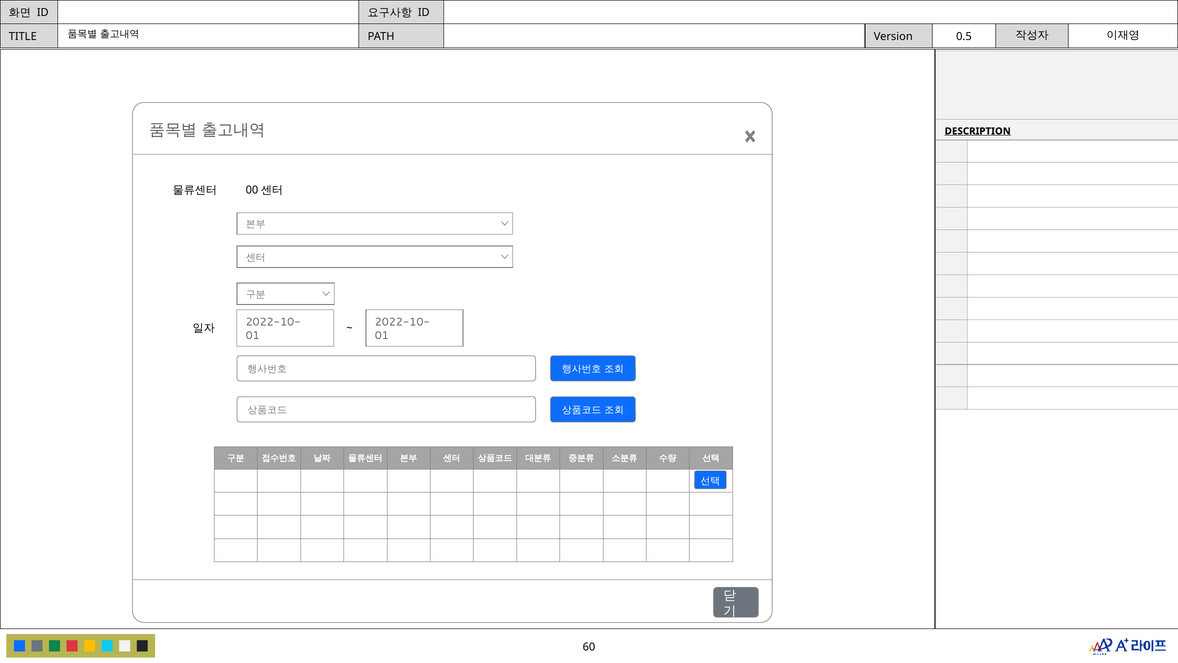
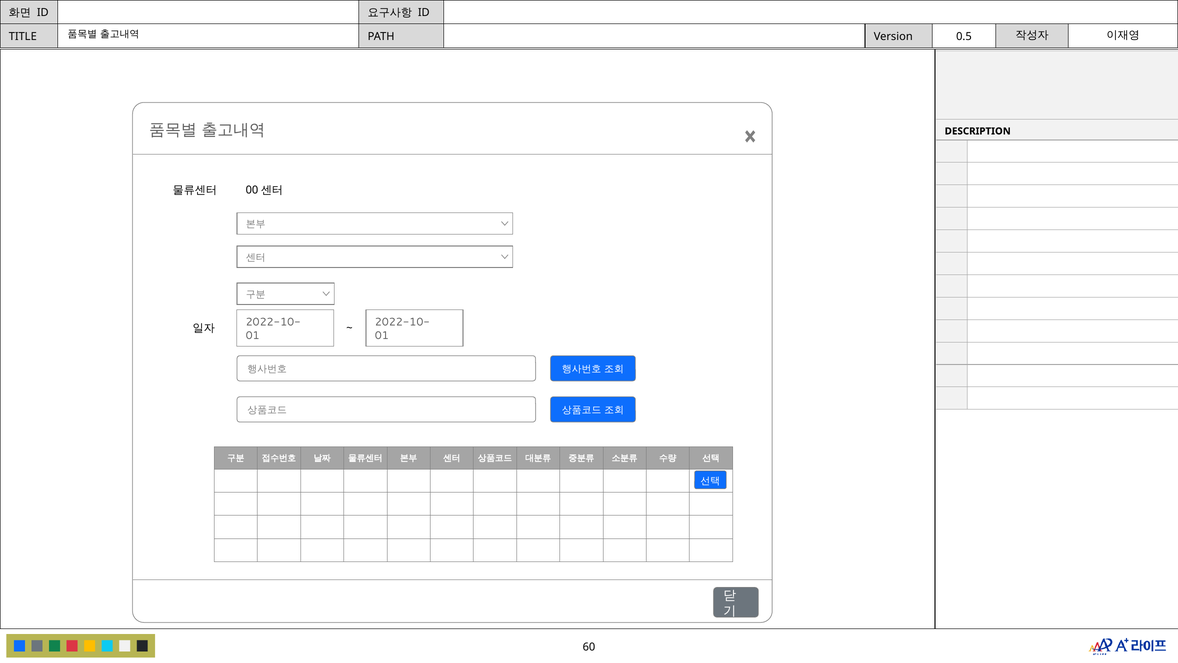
DESCRIPTION underline: present -> none
